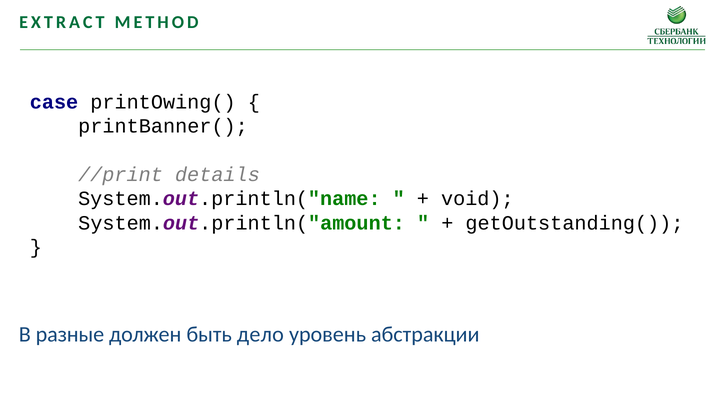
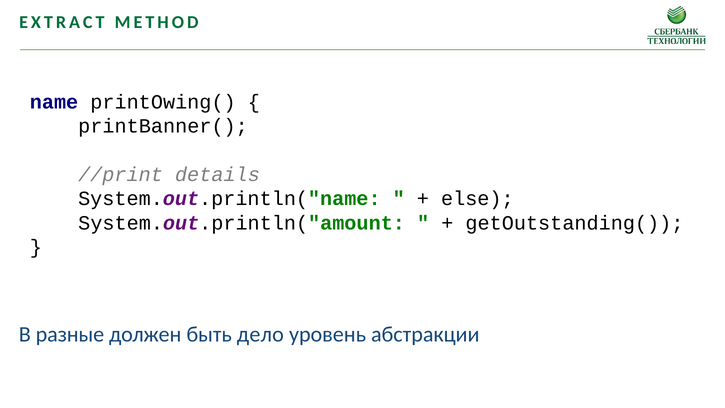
case: case -> name
void: void -> else
